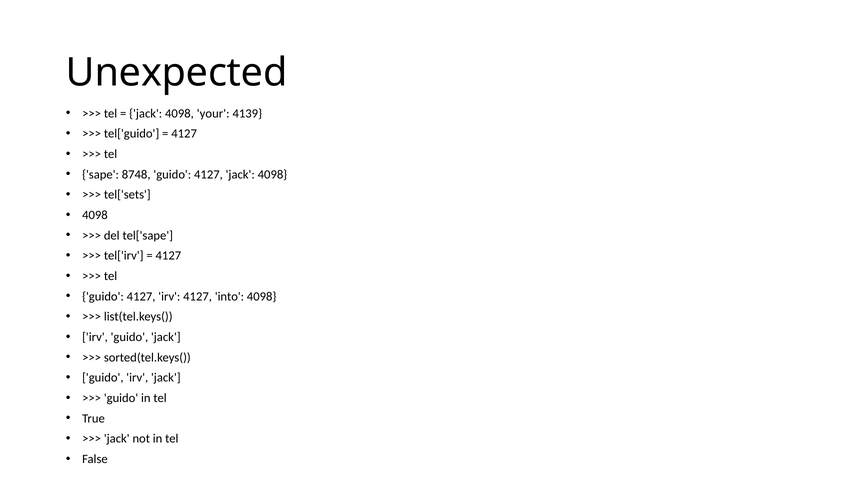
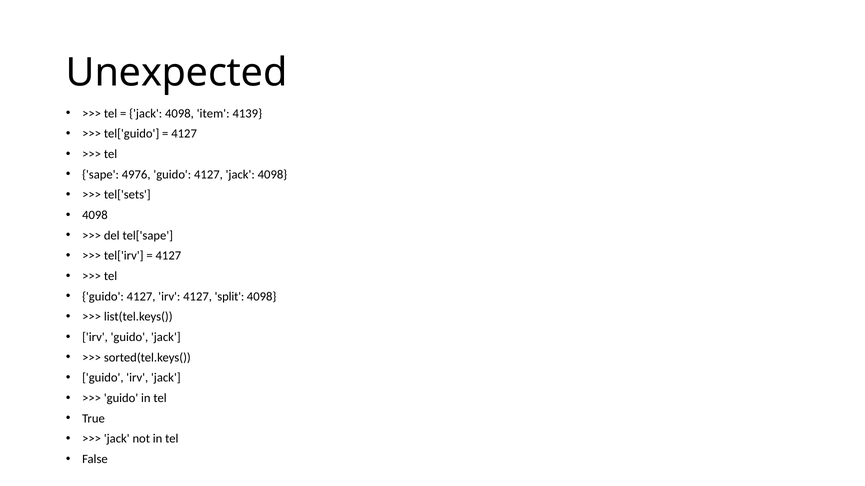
your: your -> item
8748: 8748 -> 4976
into: into -> split
